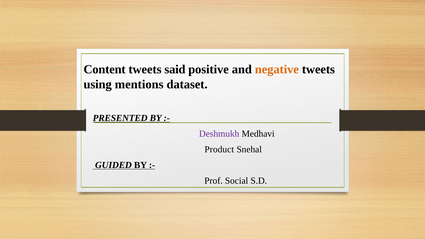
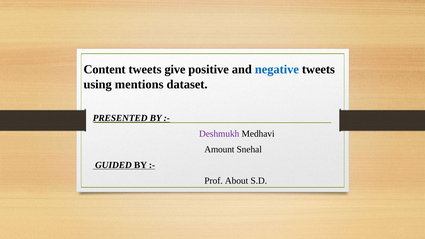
said: said -> give
negative colour: orange -> blue
Product: Product -> Amount
Social: Social -> About
